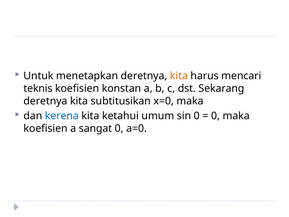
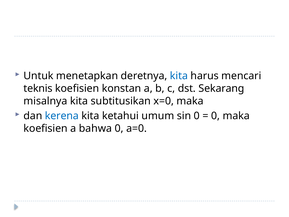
kita at (179, 76) colour: orange -> blue
deretnya at (45, 101): deretnya -> misalnya
sangat: sangat -> bahwa
